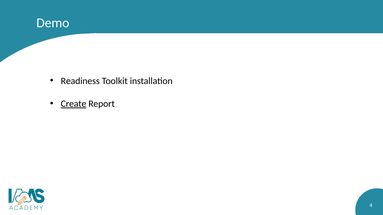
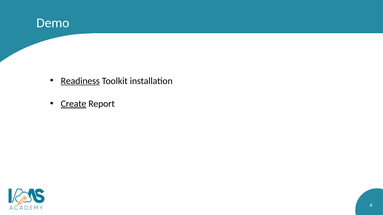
Readiness underline: none -> present
